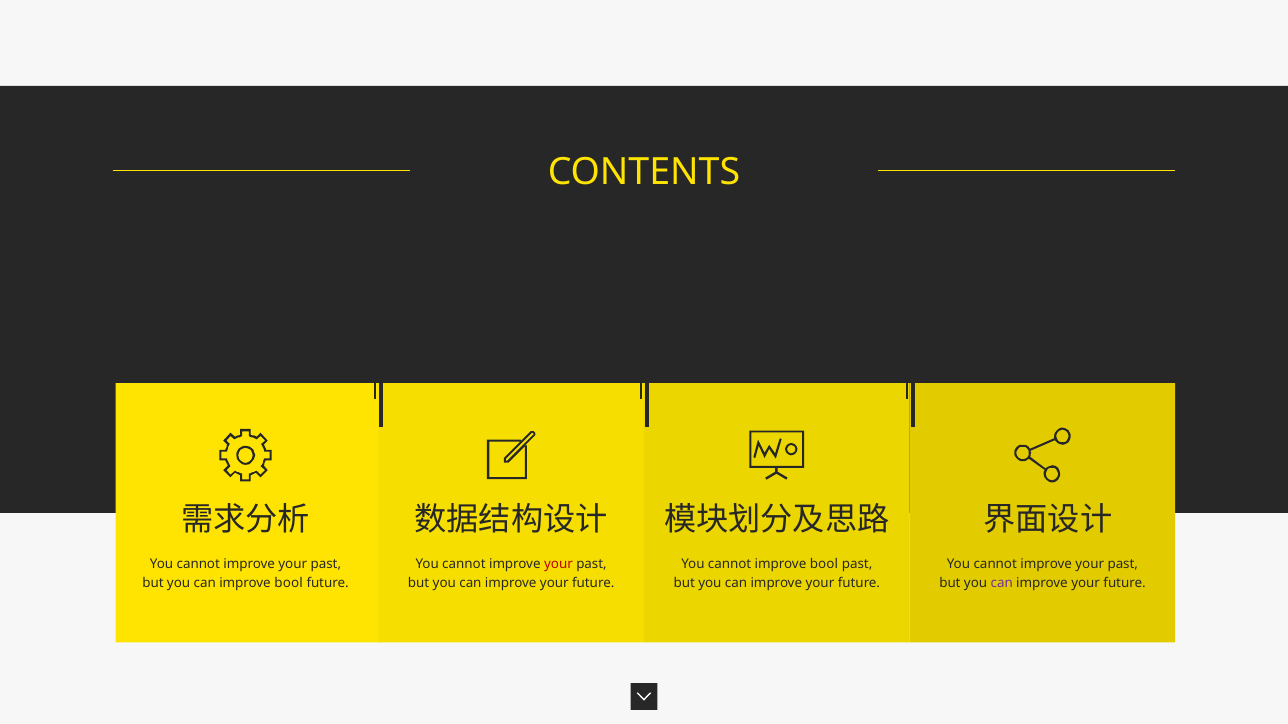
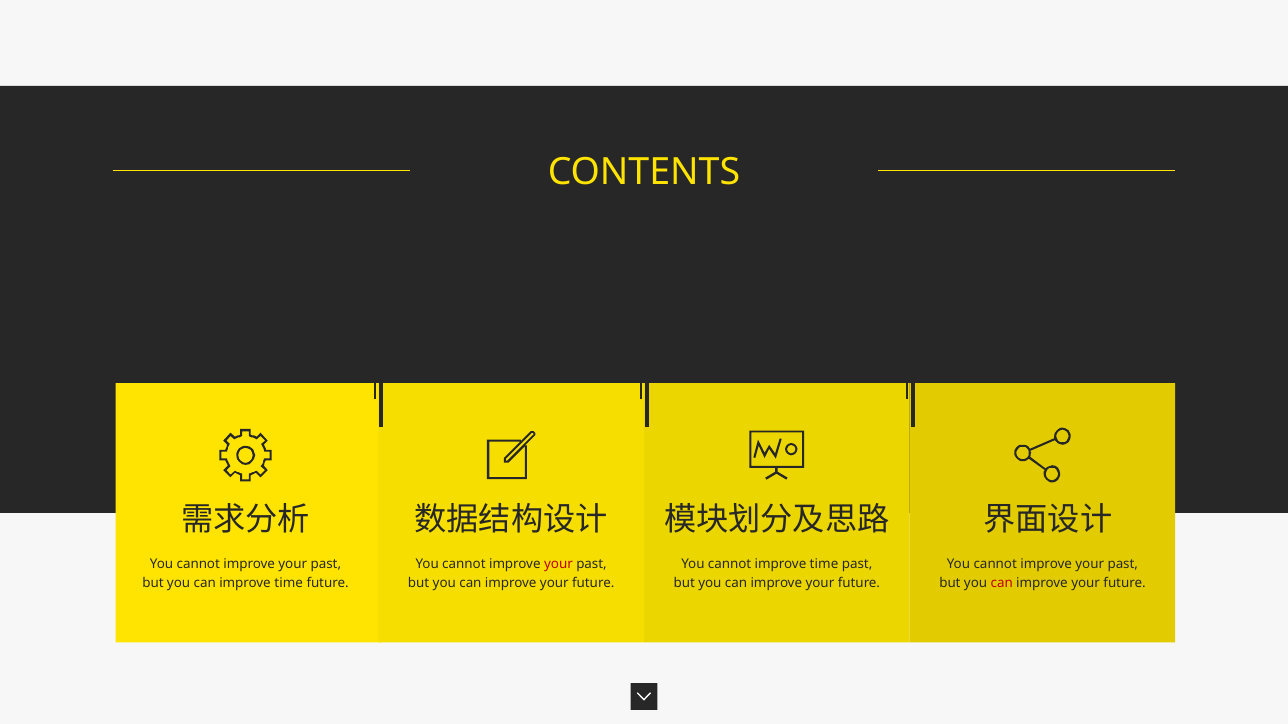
cannot improve bool: bool -> time
can improve bool: bool -> time
can at (1002, 584) colour: purple -> red
